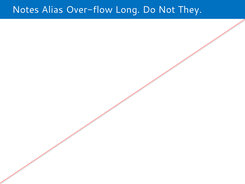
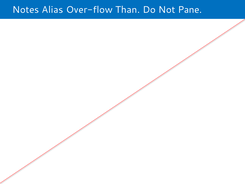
Long: Long -> Than
They: They -> Pane
